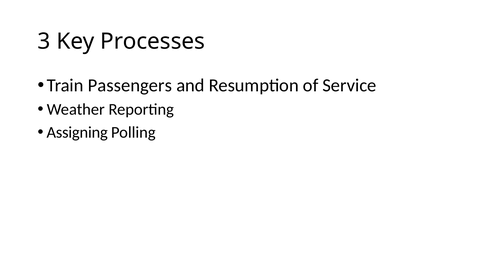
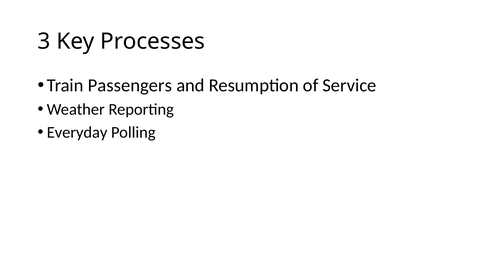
Assigning: Assigning -> Everyday
